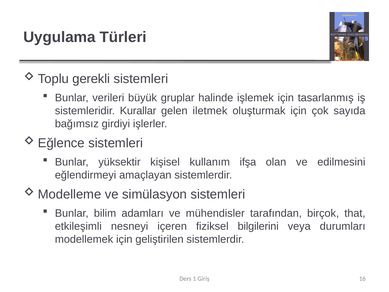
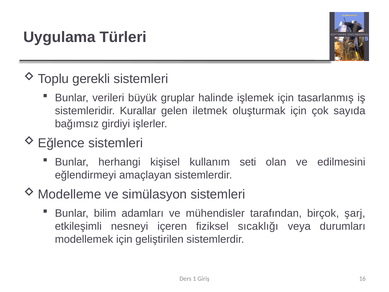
yüksektir: yüksektir -> herhangi
ifşa: ifşa -> seti
that: that -> şarj
bilgilerini: bilgilerini -> sıcaklığı
